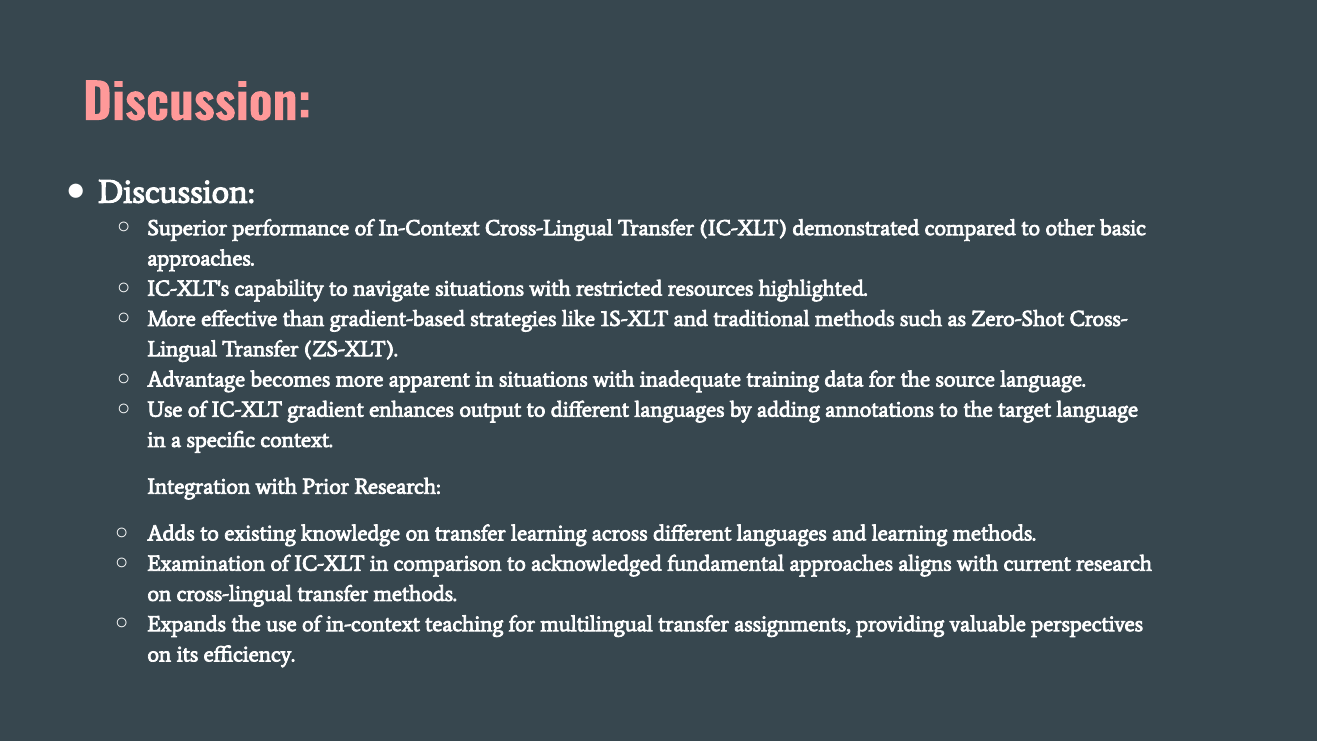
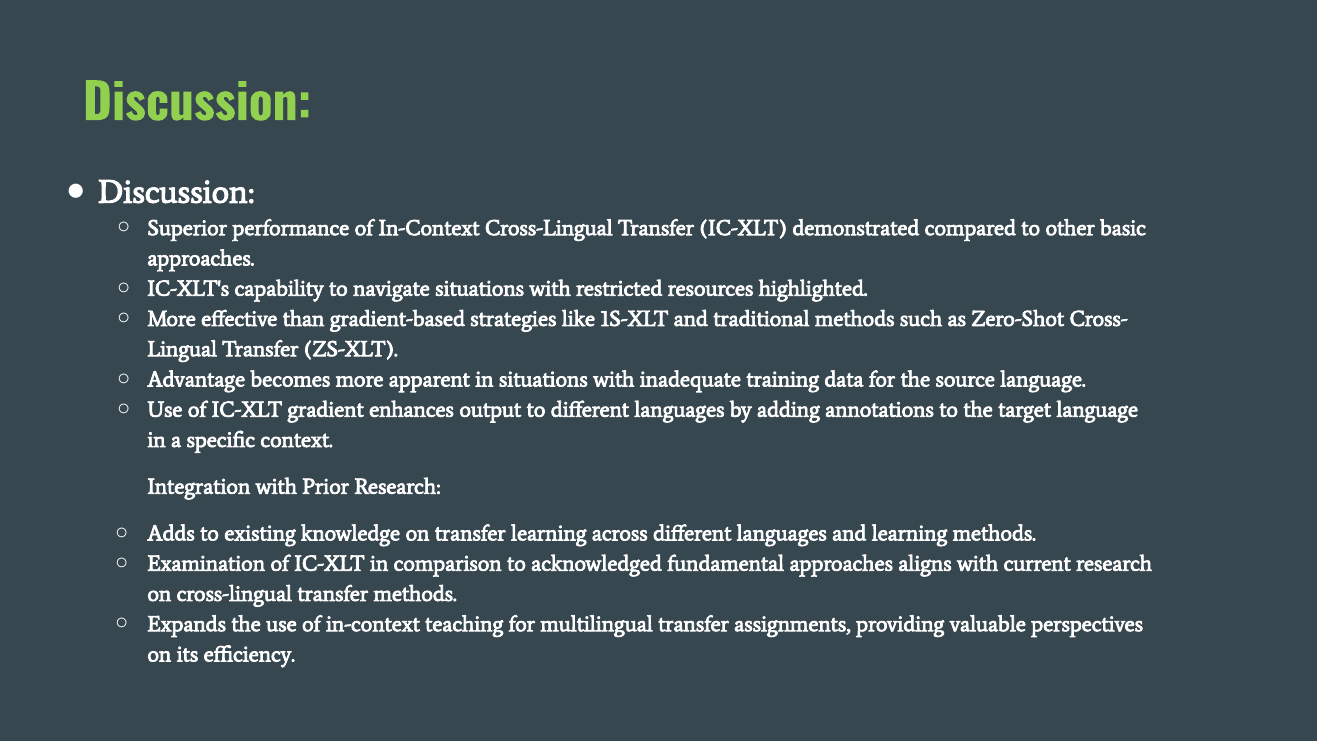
Discussion at (197, 104) colour: pink -> light green
